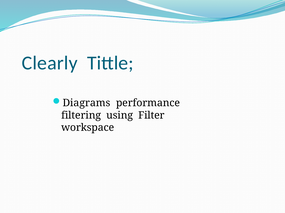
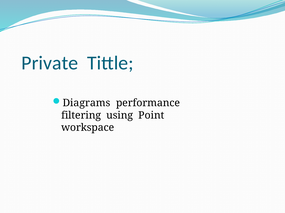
Clearly: Clearly -> Private
Filter: Filter -> Point
